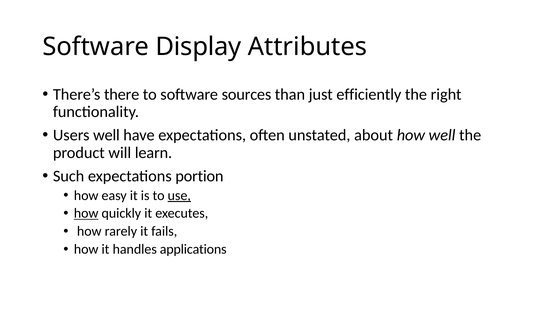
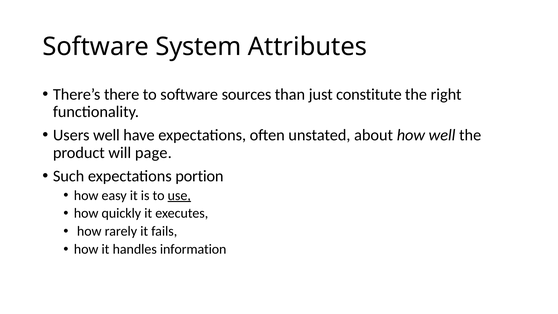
Display: Display -> System
efficiently: efficiently -> constitute
learn: learn -> page
how at (86, 213) underline: present -> none
applications: applications -> information
